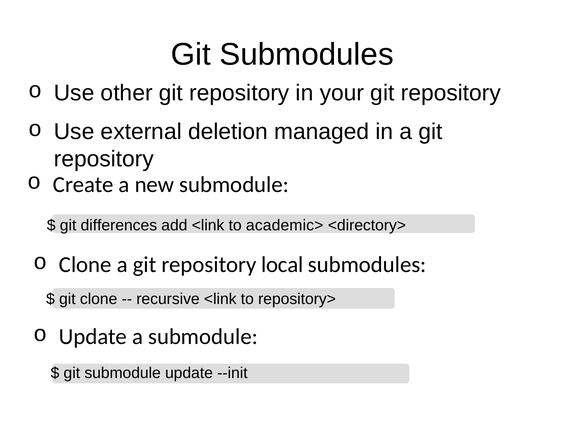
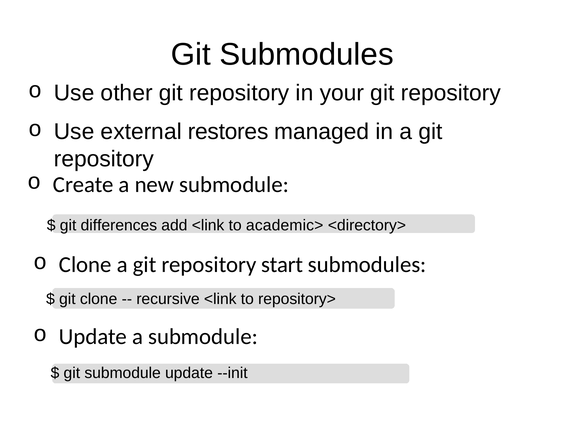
deletion: deletion -> restores
local: local -> start
